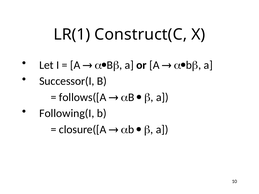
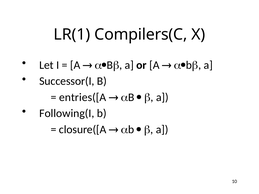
Construct(C: Construct(C -> Compilers(C
follows([A: follows([A -> entries([A
